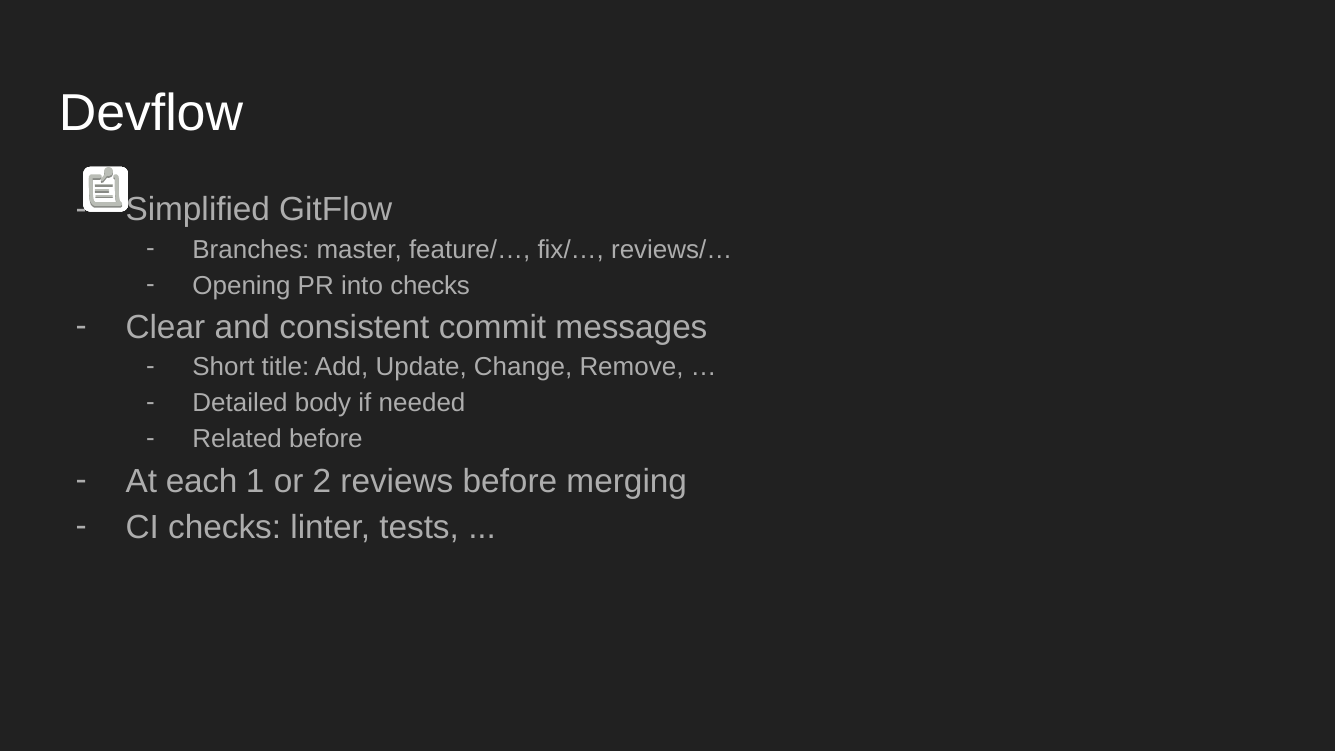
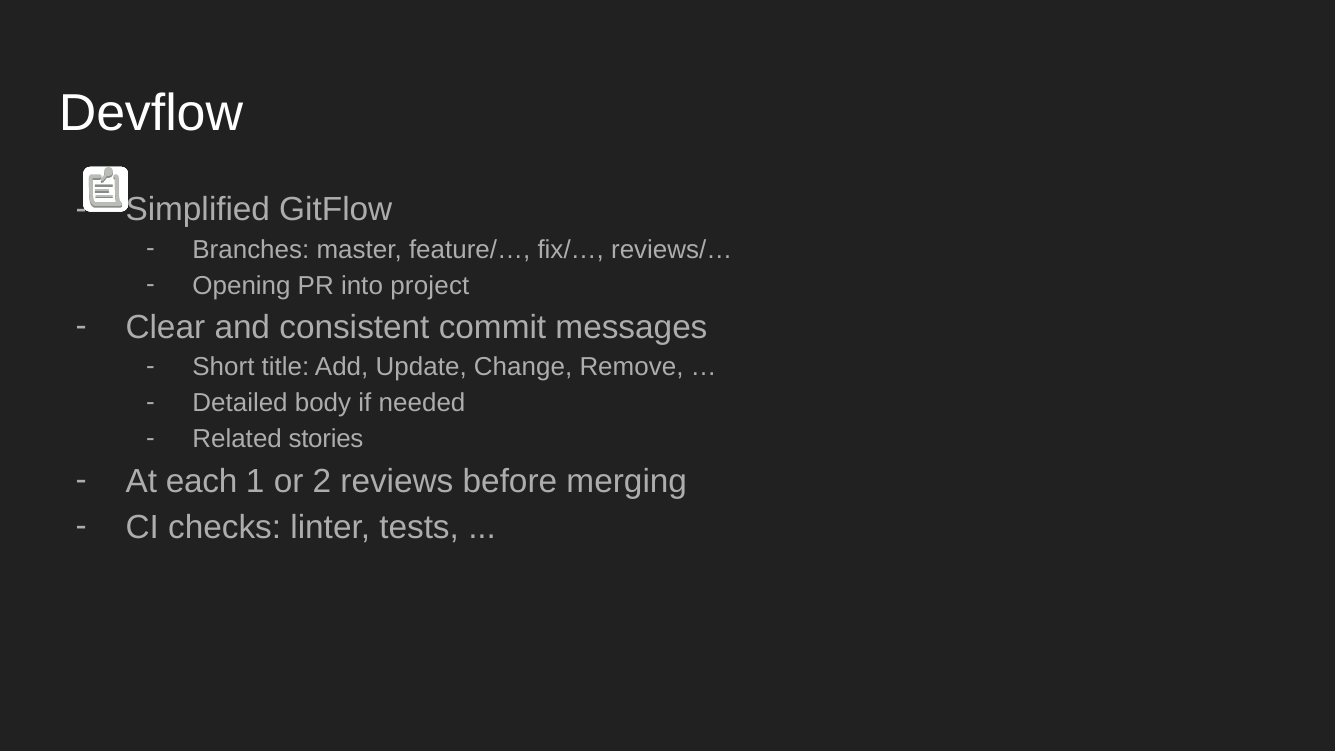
into checks: checks -> project
Related before: before -> stories
